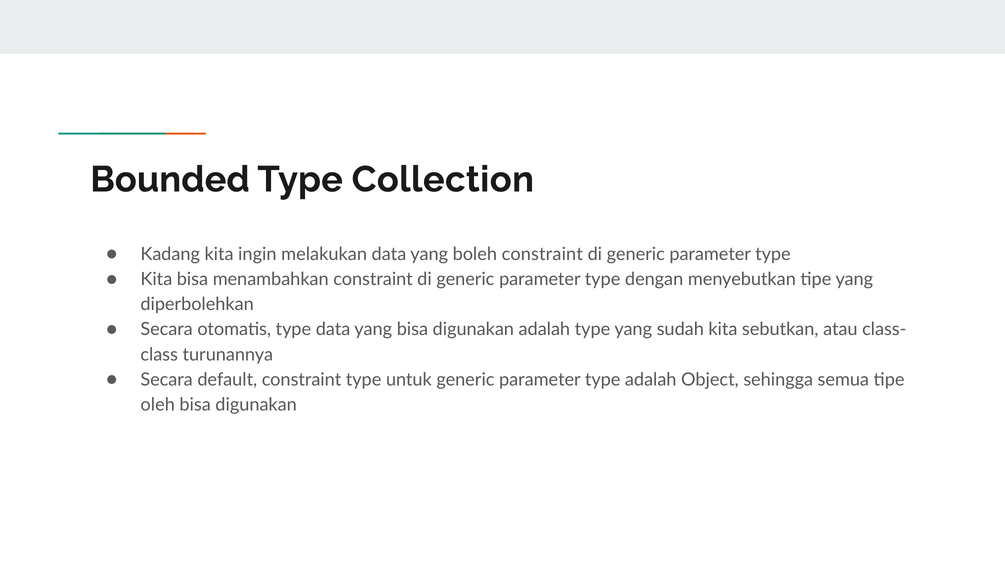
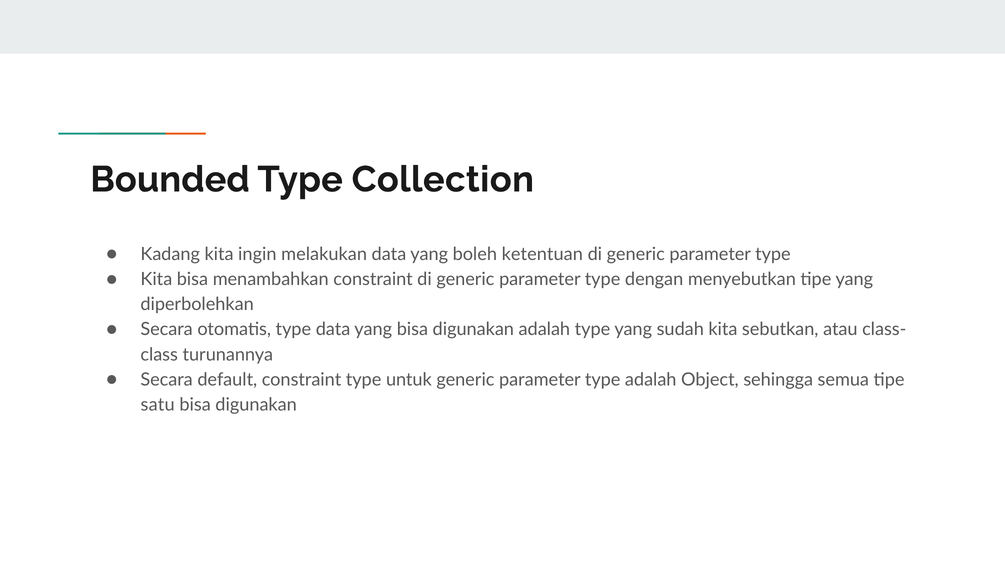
boleh constraint: constraint -> ketentuan
oleh: oleh -> satu
